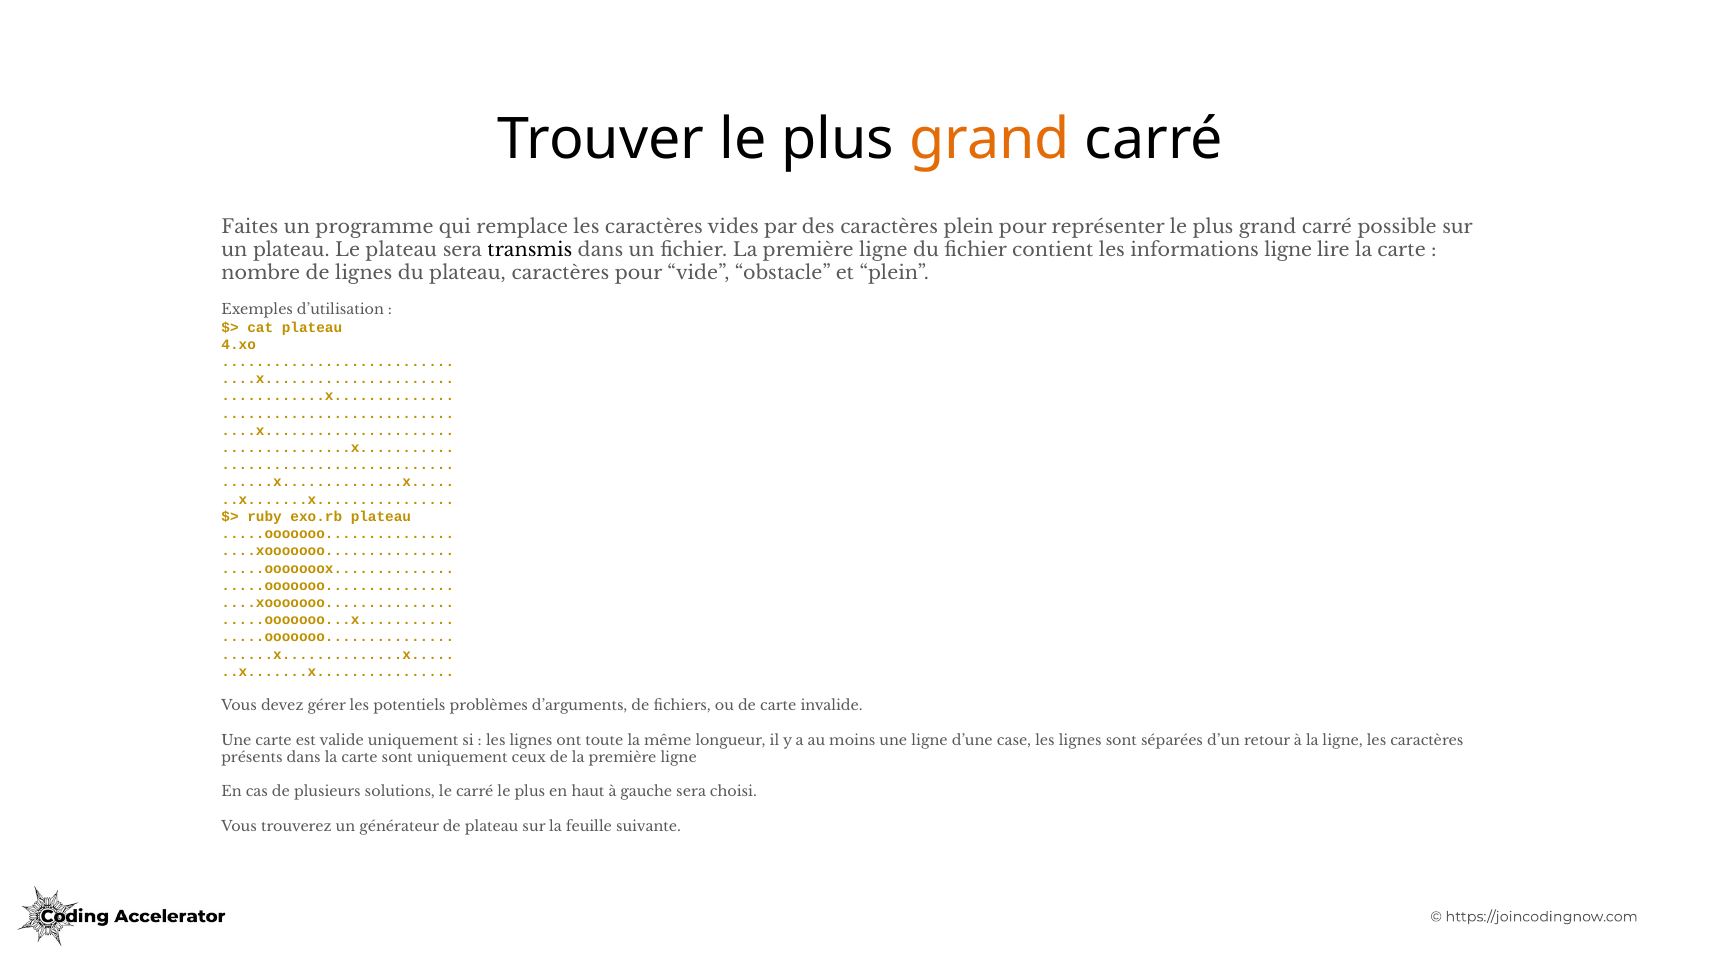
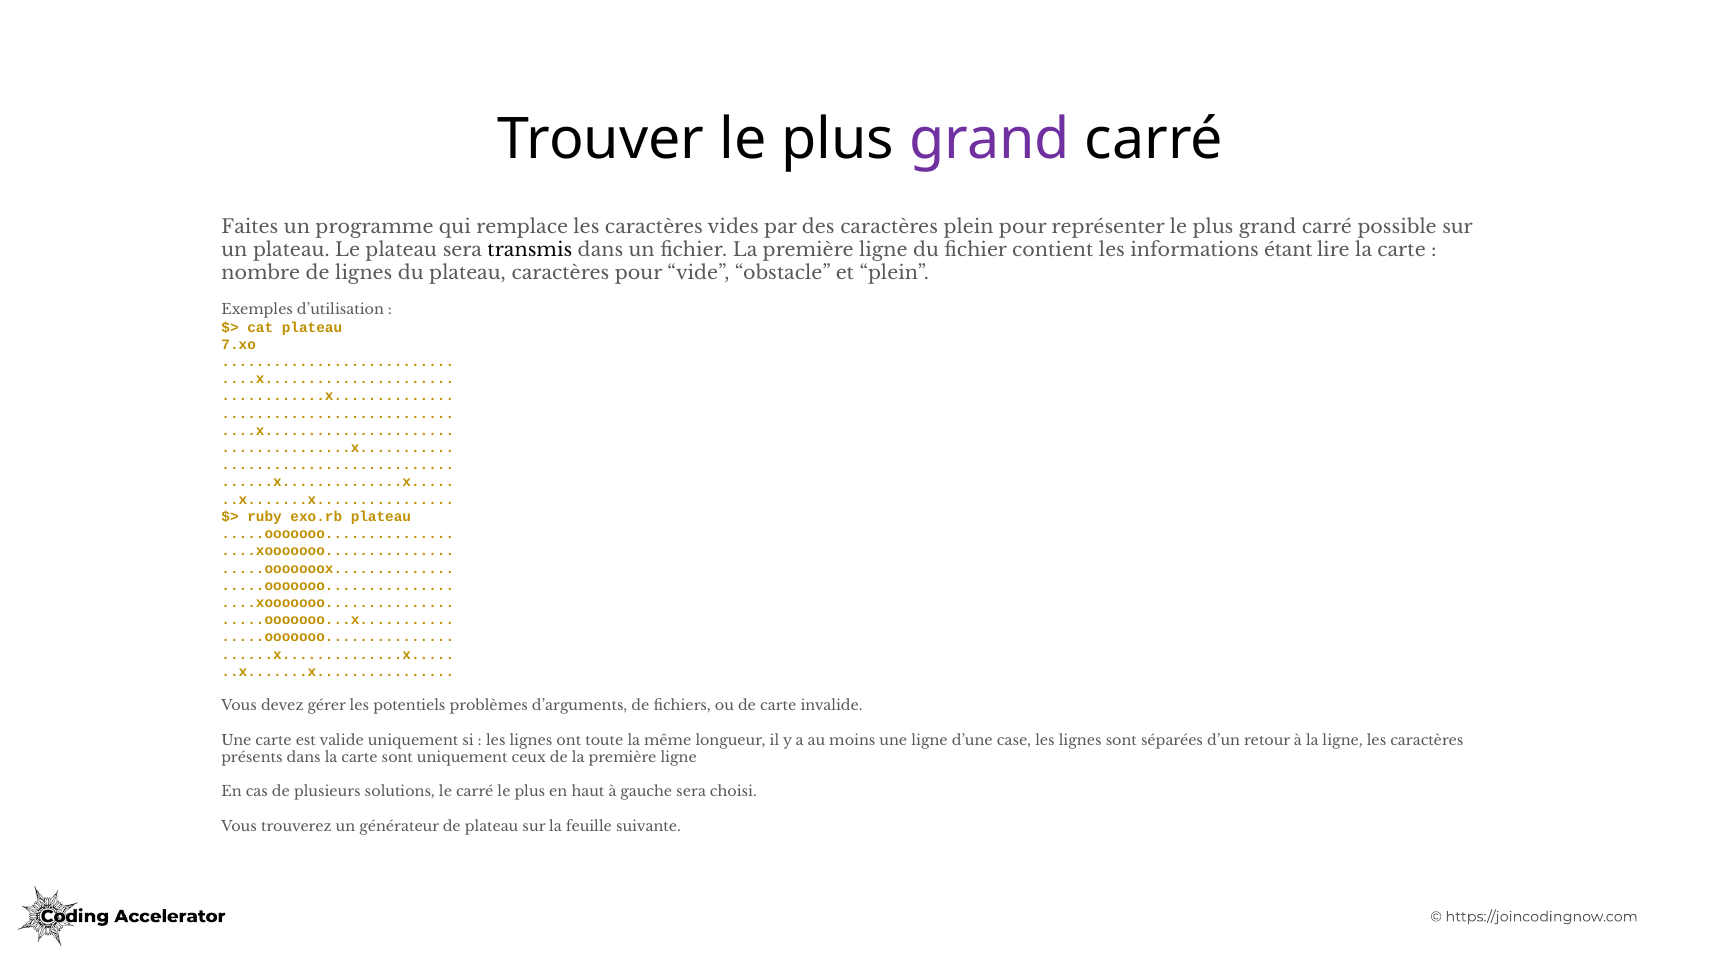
grand at (990, 139) colour: orange -> purple
informations ligne: ligne -> étant
4.xo: 4.xo -> 7.xo
